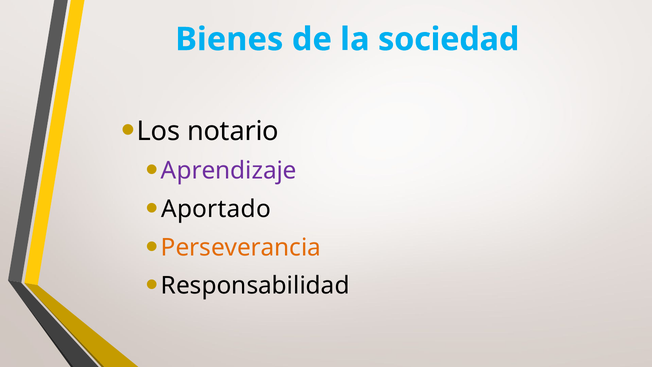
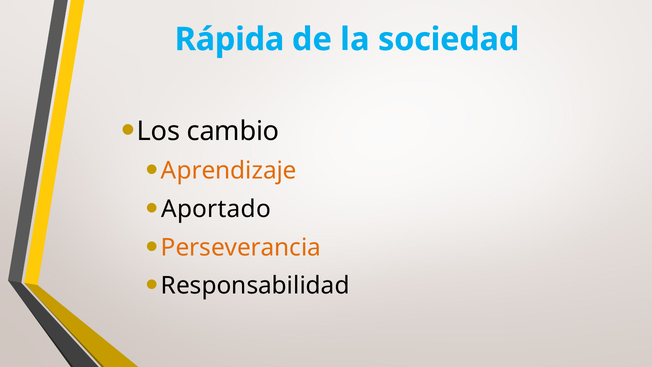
Bienes: Bienes -> Rápida
notario: notario -> cambio
Aprendizaje colour: purple -> orange
